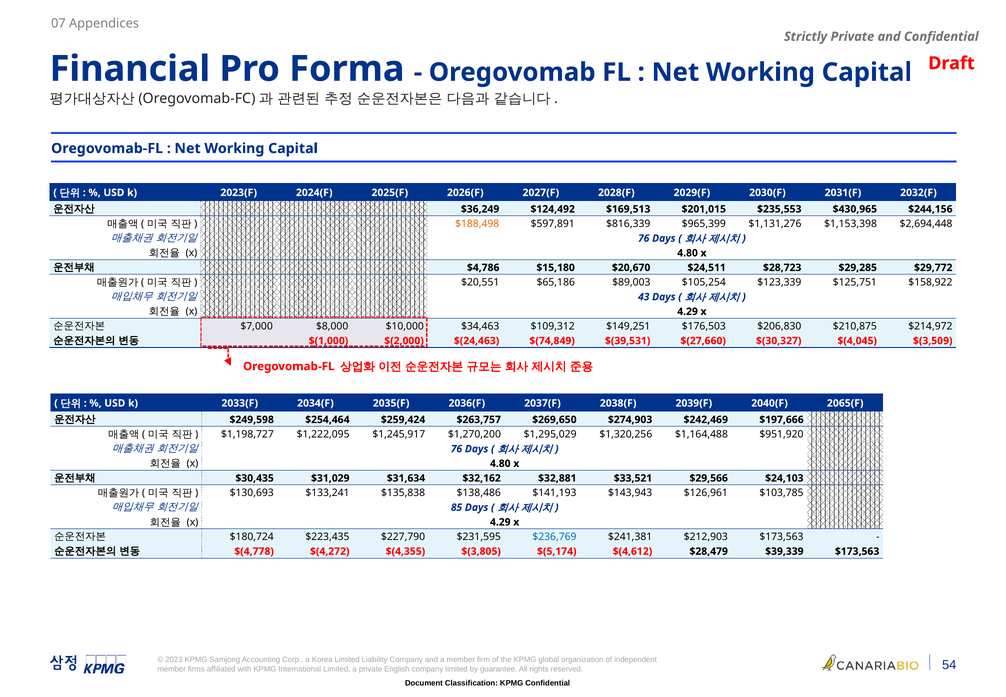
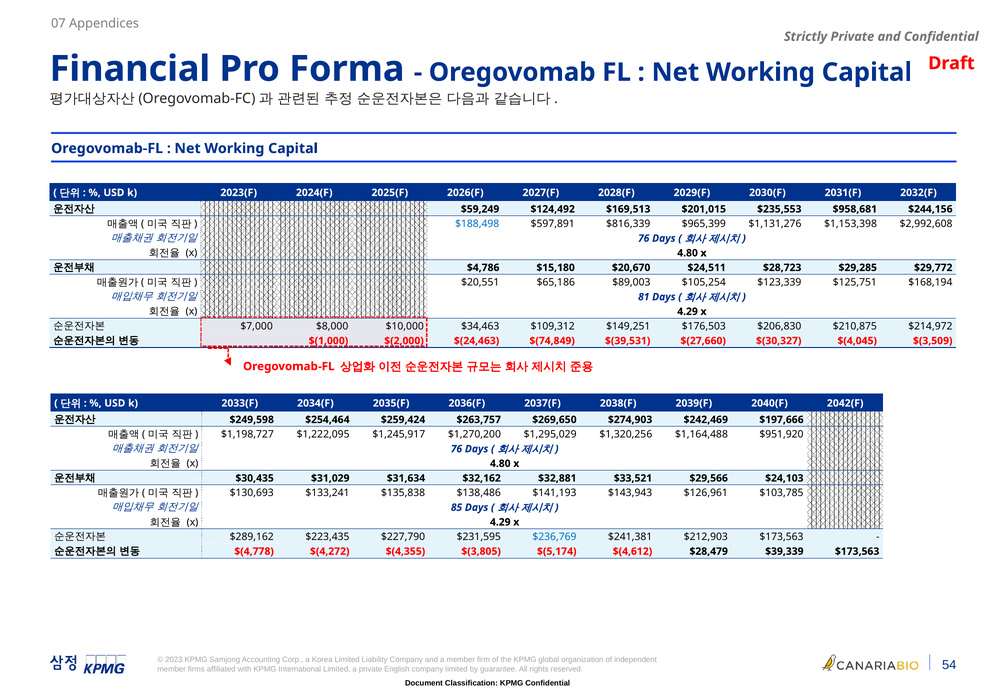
$36,249: $36,249 -> $59,249
$430,965: $430,965 -> $958,681
$188,498 colour: orange -> blue
$2,694,448: $2,694,448 -> $2,992,608
$158,922: $158,922 -> $168,194
43: 43 -> 81
2065(F: 2065(F -> 2042(F
$180,724: $180,724 -> $289,162
